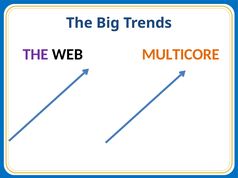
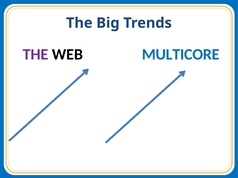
MULTICORE colour: orange -> blue
